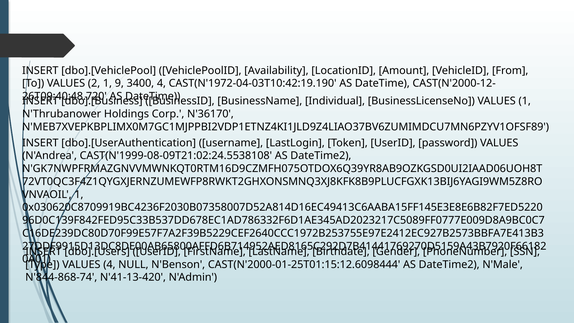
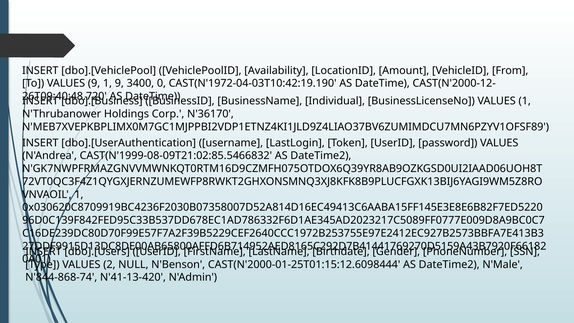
VALUES 2: 2 -> 9
3400 4: 4 -> 0
CAST(N'1999-08-09T21:02:24.5538108: CAST(N'1999-08-09T21:02:24.5538108 -> CAST(N'1999-08-09T21:02:85.5466832
VALUES 4: 4 -> 2
